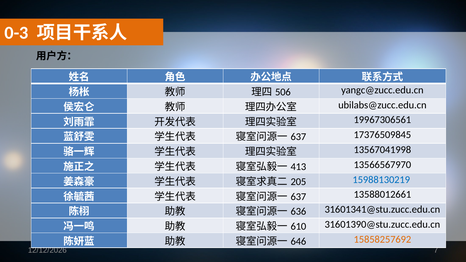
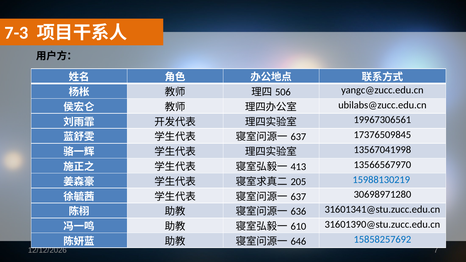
0-3: 0-3 -> 7-3
13588012661: 13588012661 -> 30698971280
15858257692 colour: orange -> blue
